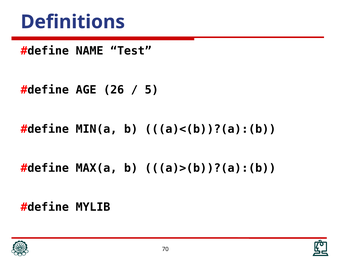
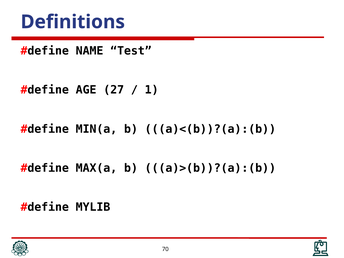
26: 26 -> 27
5: 5 -> 1
